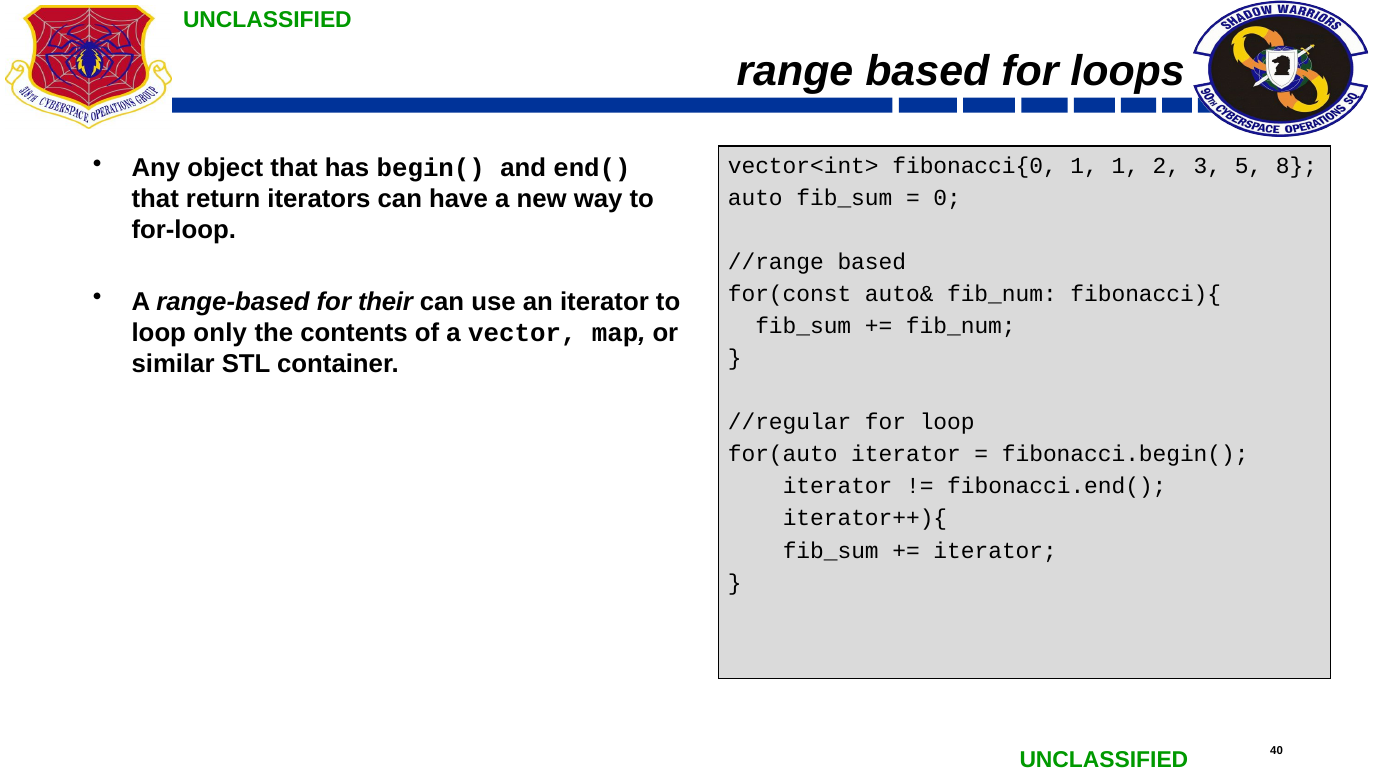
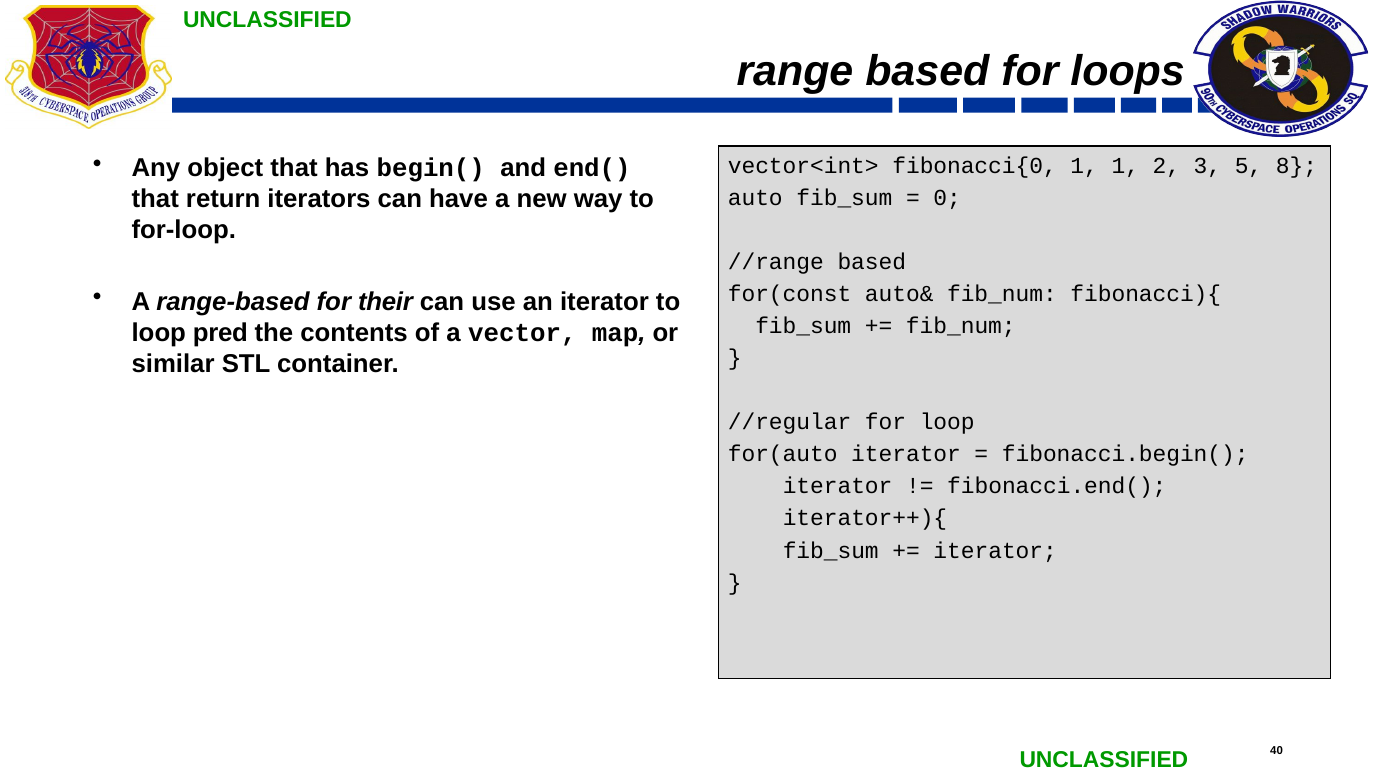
only: only -> pred
